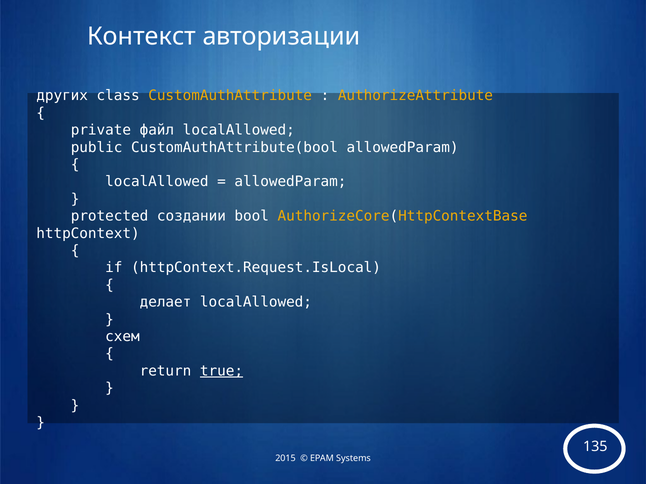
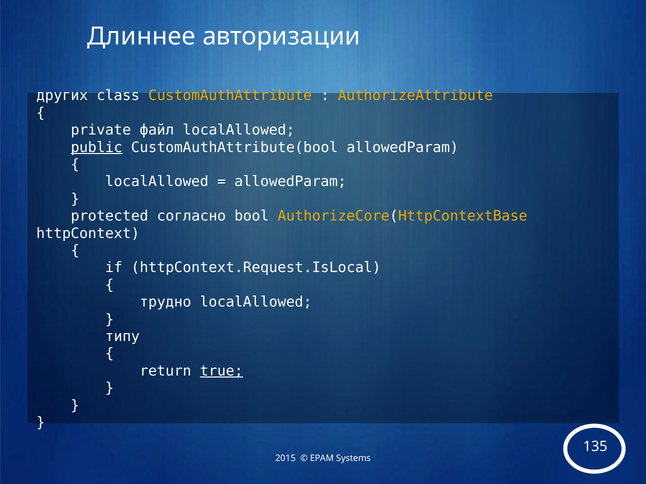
Контекст: Контекст -> Длиннее
public underline: none -> present
создании: создании -> согласно
делает: делает -> трудно
схем: схем -> типу
